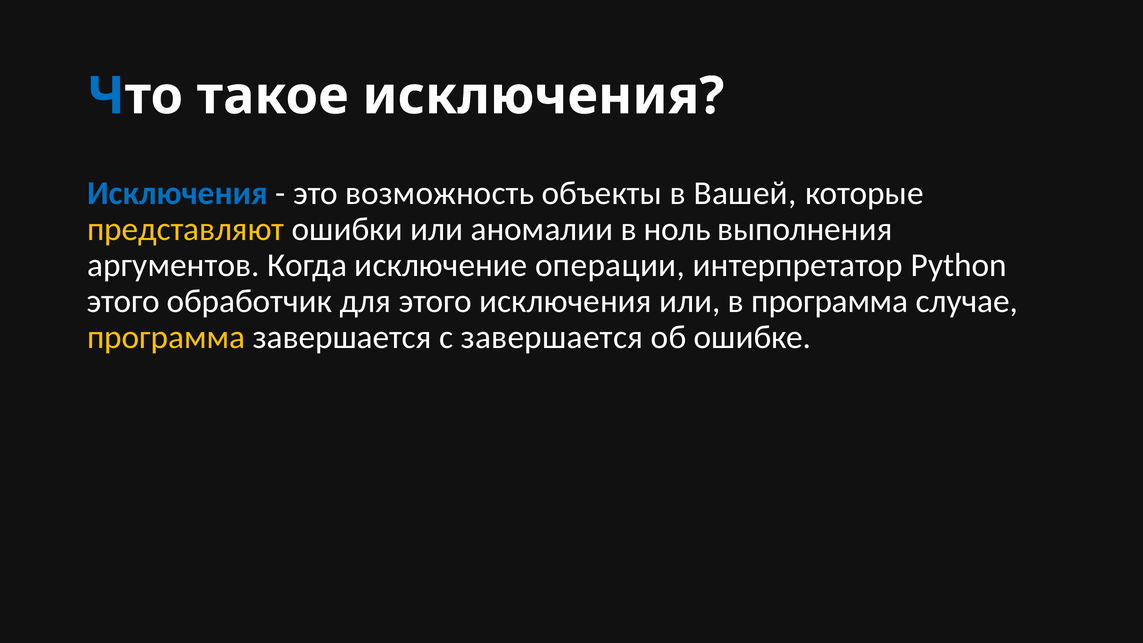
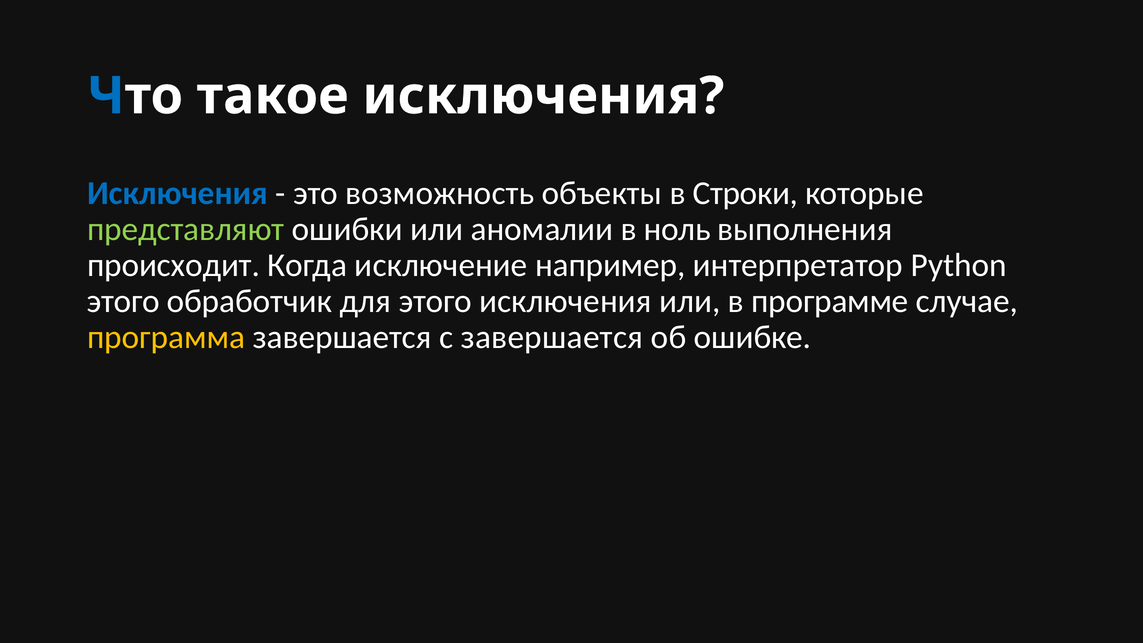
Вашей: Вашей -> Строки
представляют colour: yellow -> light green
аргументов: аргументов -> происходит
операции: операции -> например
в программа: программа -> программе
